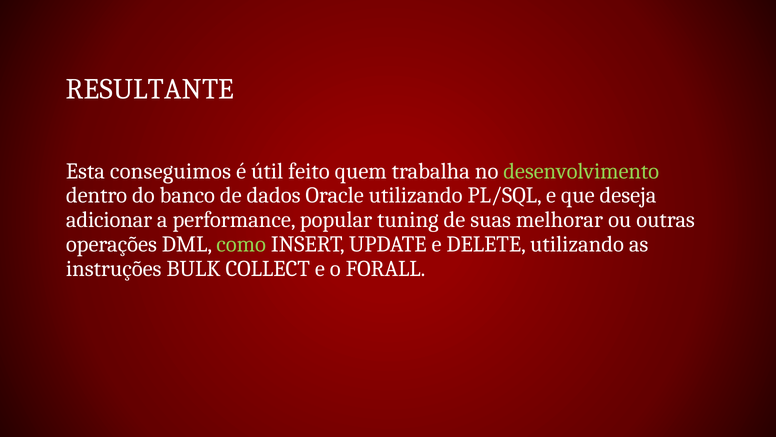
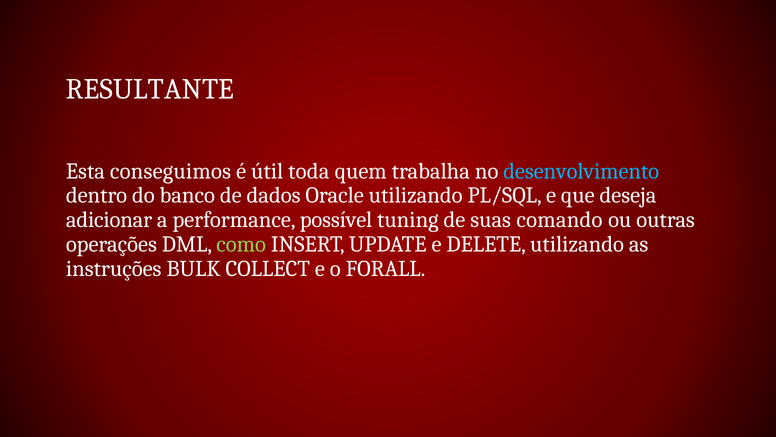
feito: feito -> toda
desenvolvimento colour: light green -> light blue
popular: popular -> possível
melhorar: melhorar -> comando
